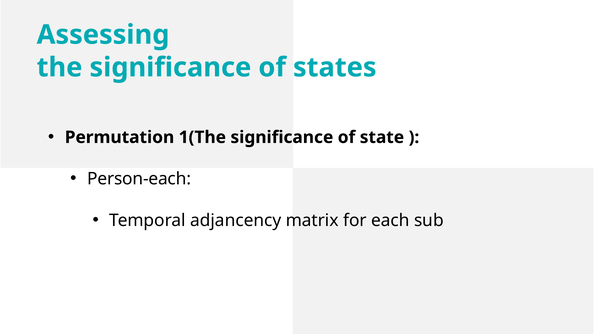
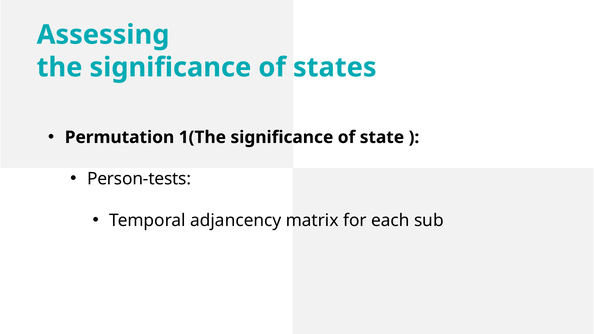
Person-each: Person-each -> Person-tests
